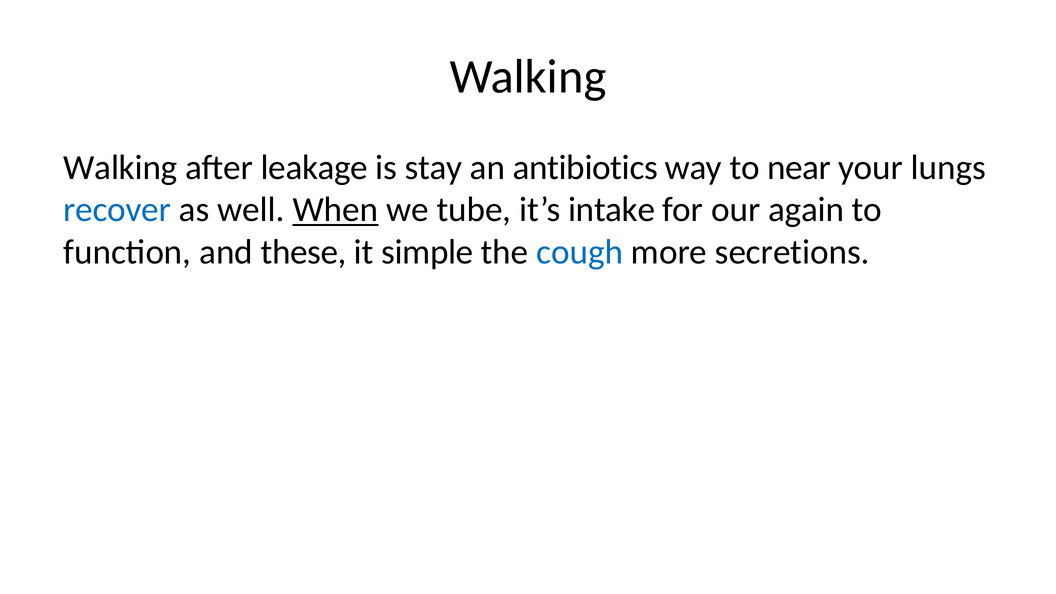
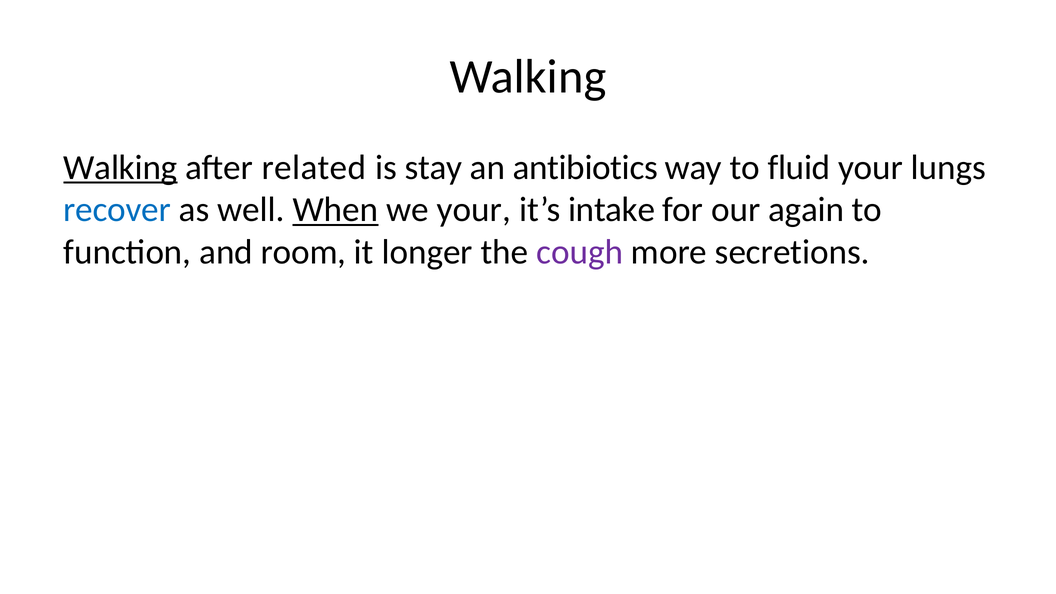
Walking at (120, 167) underline: none -> present
leakage: leakage -> related
near: near -> fluid
we tube: tube -> your
these: these -> room
simple: simple -> longer
cough colour: blue -> purple
